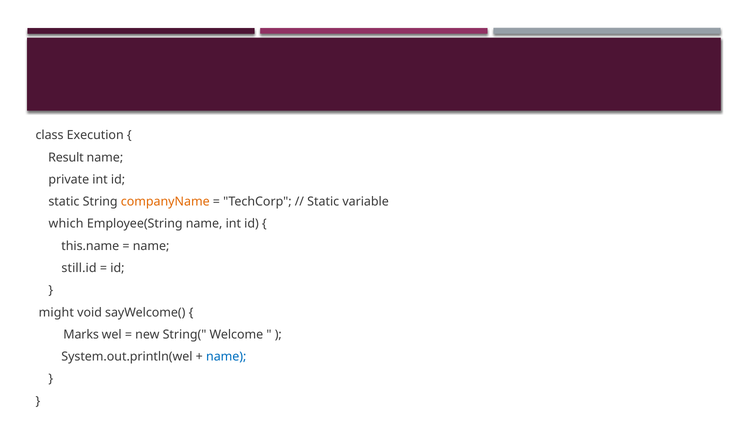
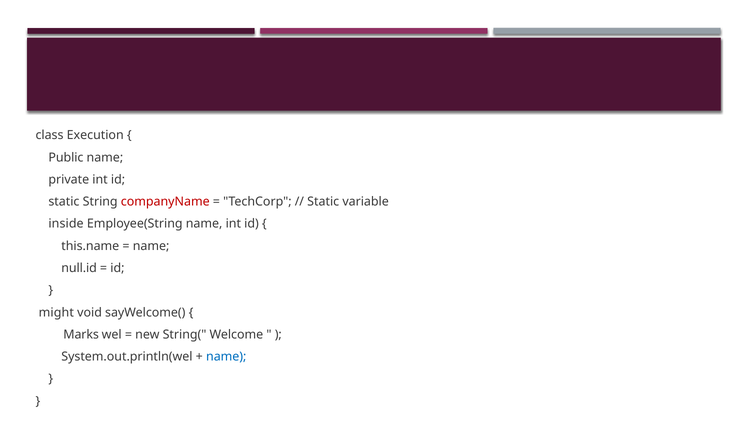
Result: Result -> Public
companyName colour: orange -> red
which: which -> inside
still.id: still.id -> null.id
